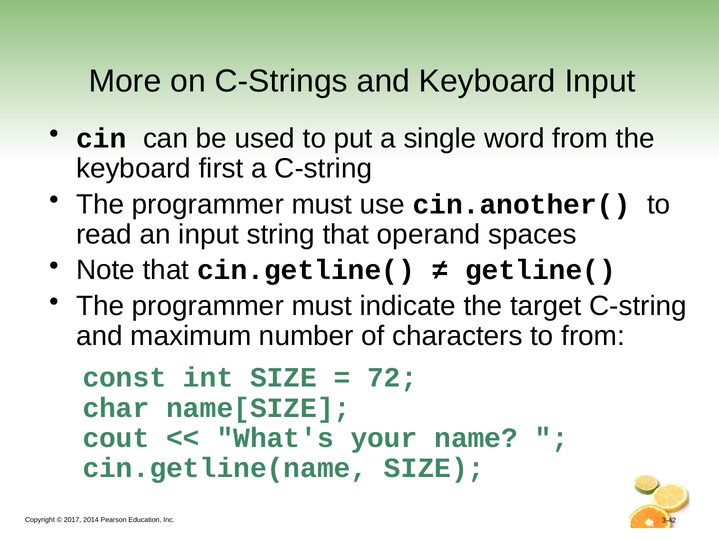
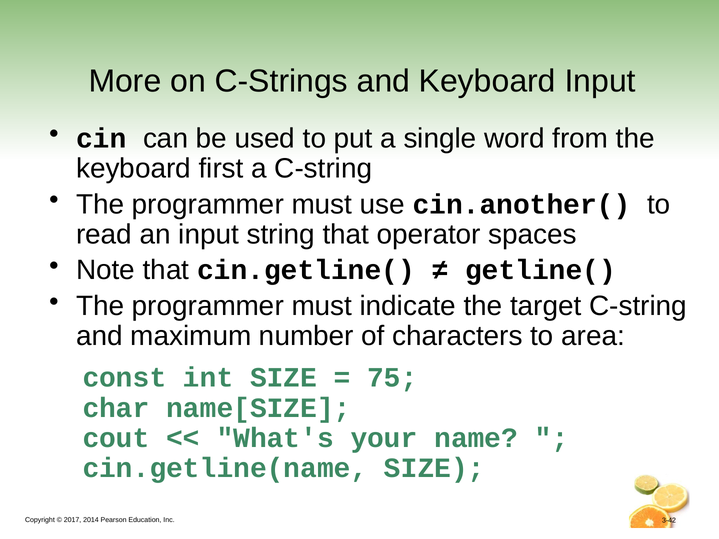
operand: operand -> operator
to from: from -> area
72: 72 -> 75
